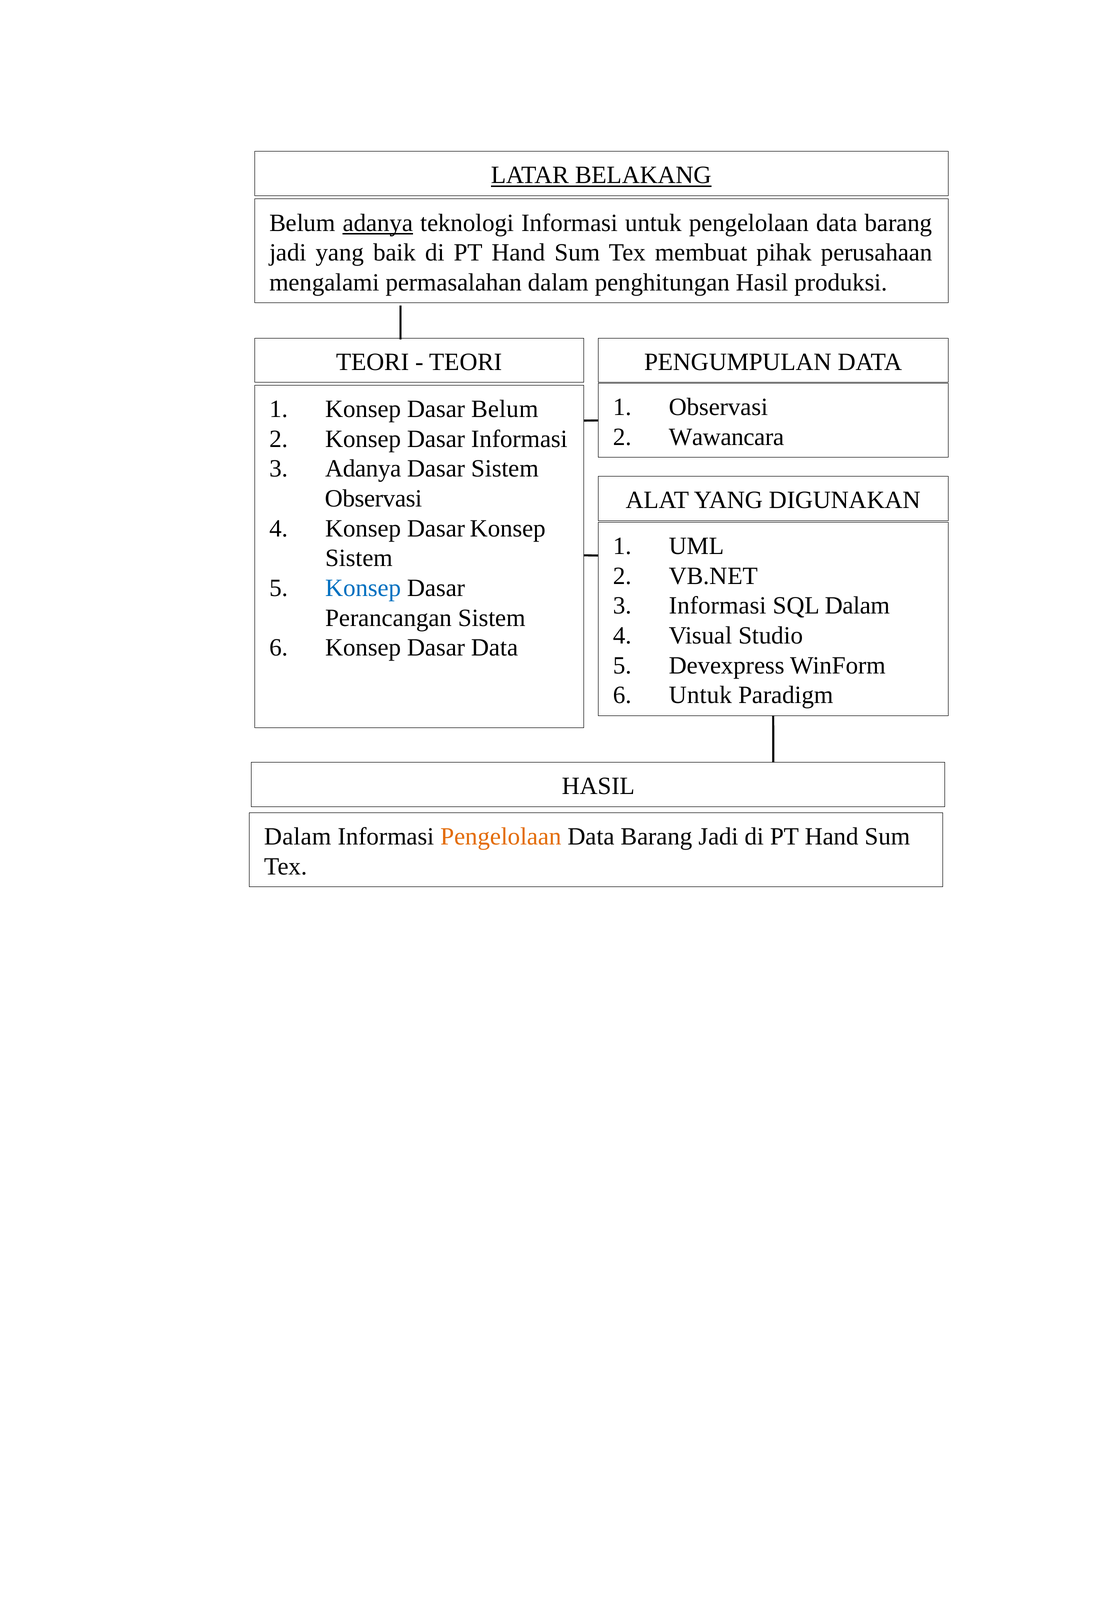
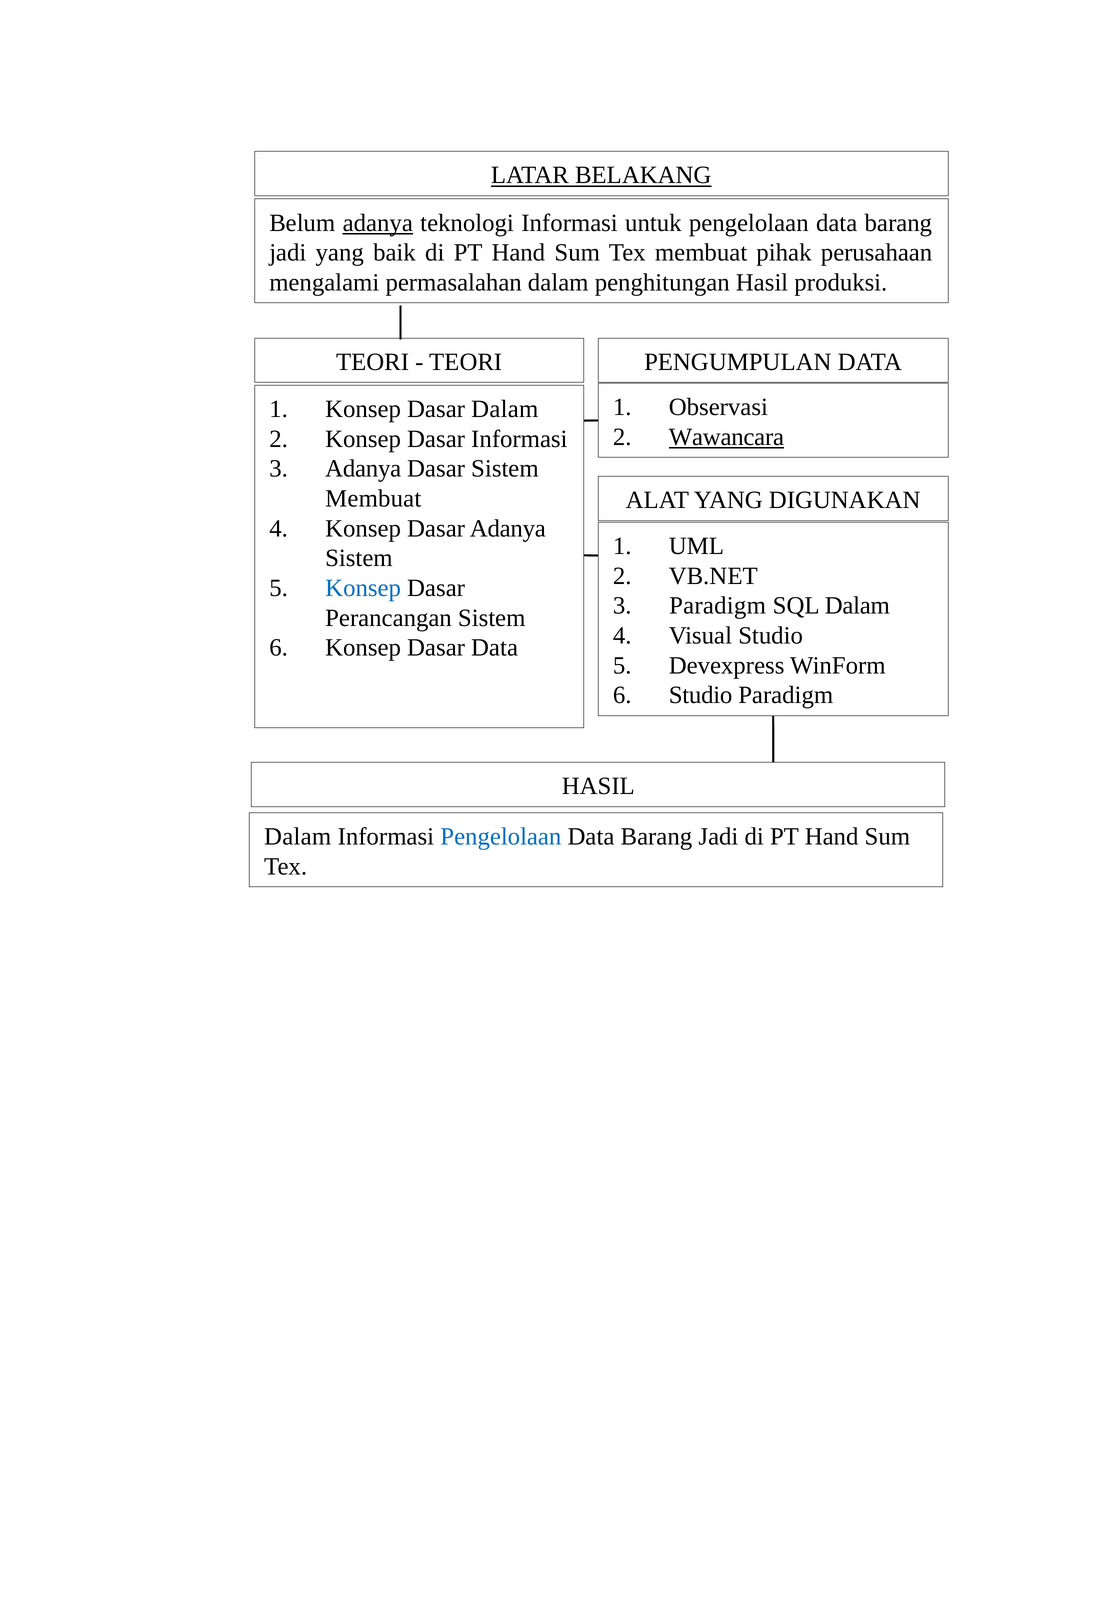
Dasar Belum: Belum -> Dalam
Wawancara underline: none -> present
Observasi at (373, 499): Observasi -> Membuat
Dasar Konsep: Konsep -> Adanya
Informasi at (718, 606): Informasi -> Paradigm
Untuk at (700, 695): Untuk -> Studio
Pengelolaan at (501, 837) colour: orange -> blue
